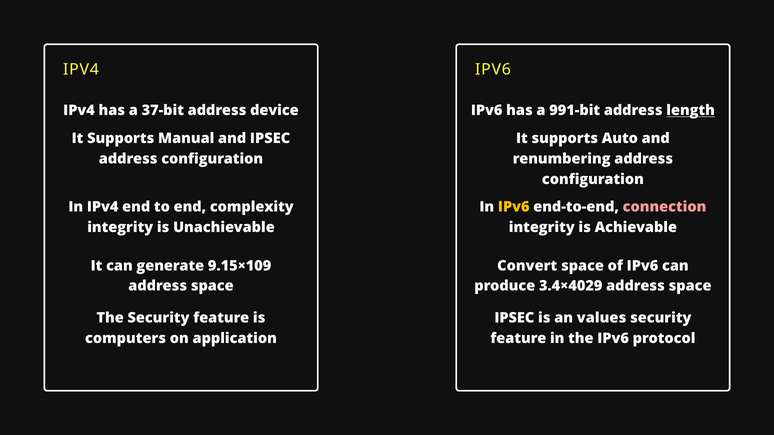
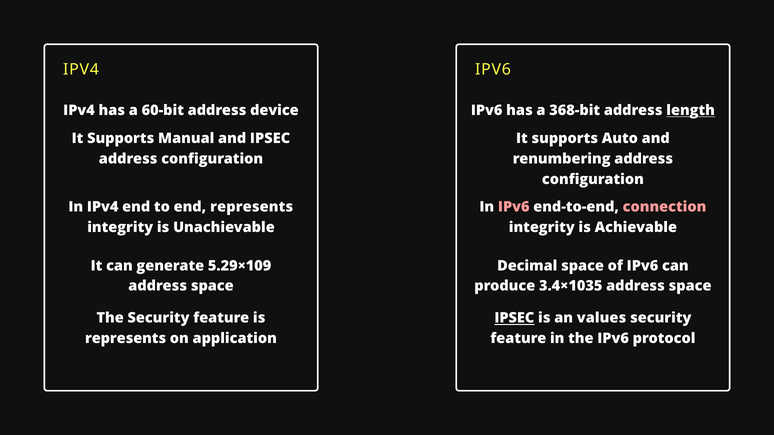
37-bit: 37-bit -> 60-bit
991-bit: 991-bit -> 368-bit
end complexity: complexity -> represents
IPv6 at (514, 207) colour: yellow -> pink
9.15×109: 9.15×109 -> 5.29×109
Convert: Convert -> Decimal
3.4×4029: 3.4×4029 -> 3.4×1035
IPSEC at (514, 318) underline: none -> present
computers at (126, 339): computers -> represents
